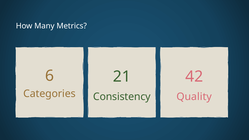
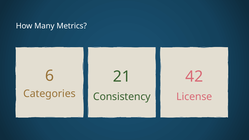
Quality: Quality -> License
